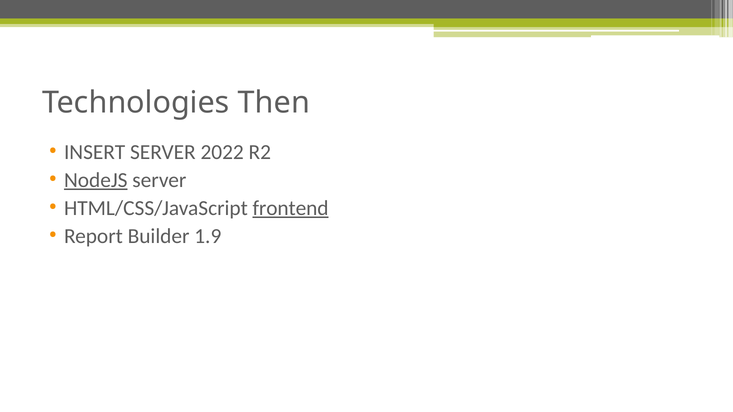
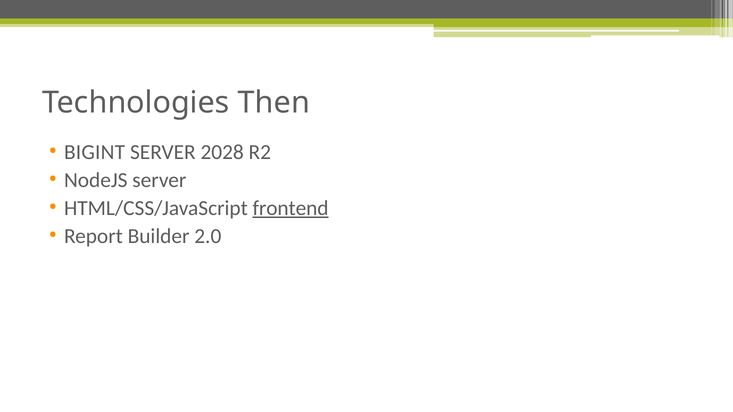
INSERT: INSERT -> BIGINT
2022: 2022 -> 2028
NodeJS underline: present -> none
1.9: 1.9 -> 2.0
